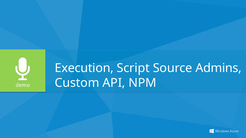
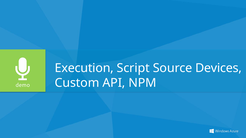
Admins: Admins -> Devices
